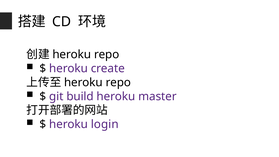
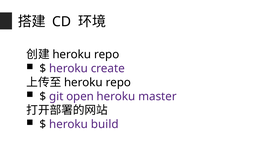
build: build -> open
login: login -> build
